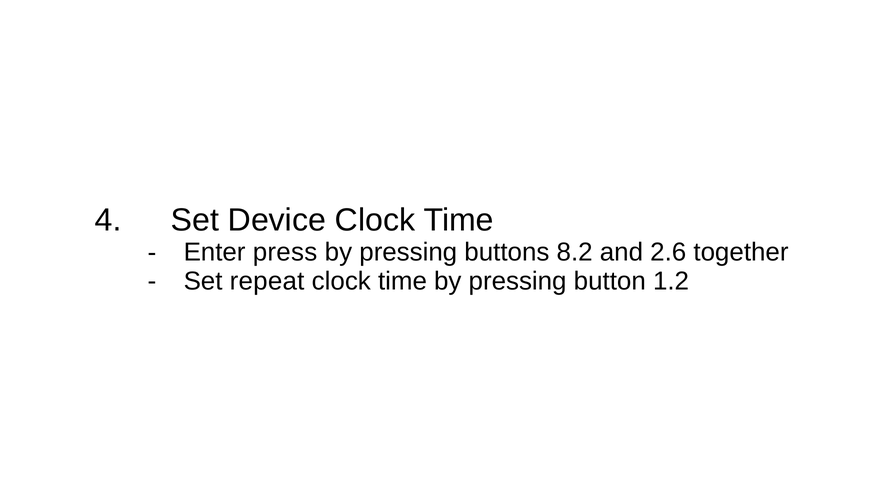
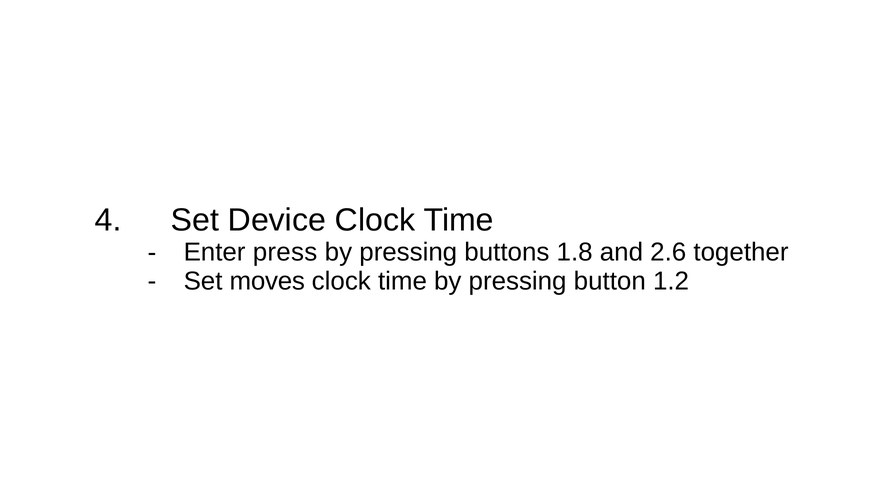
8.2: 8.2 -> 1.8
repeat: repeat -> moves
